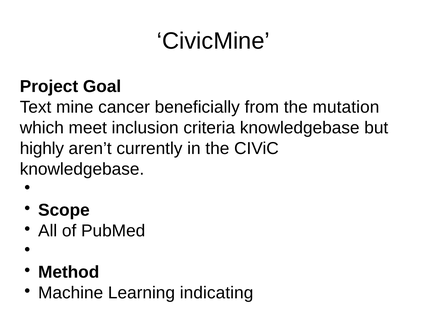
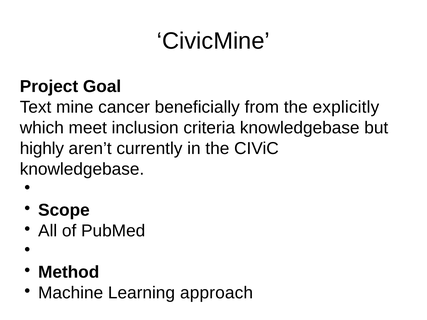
mutation: mutation -> explicitly
indicating: indicating -> approach
